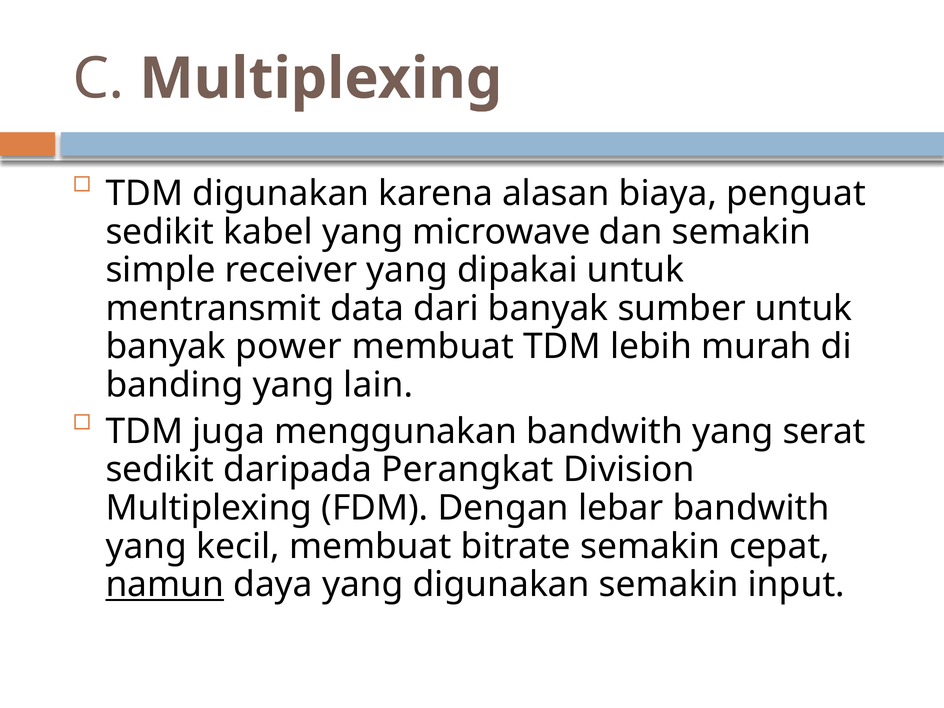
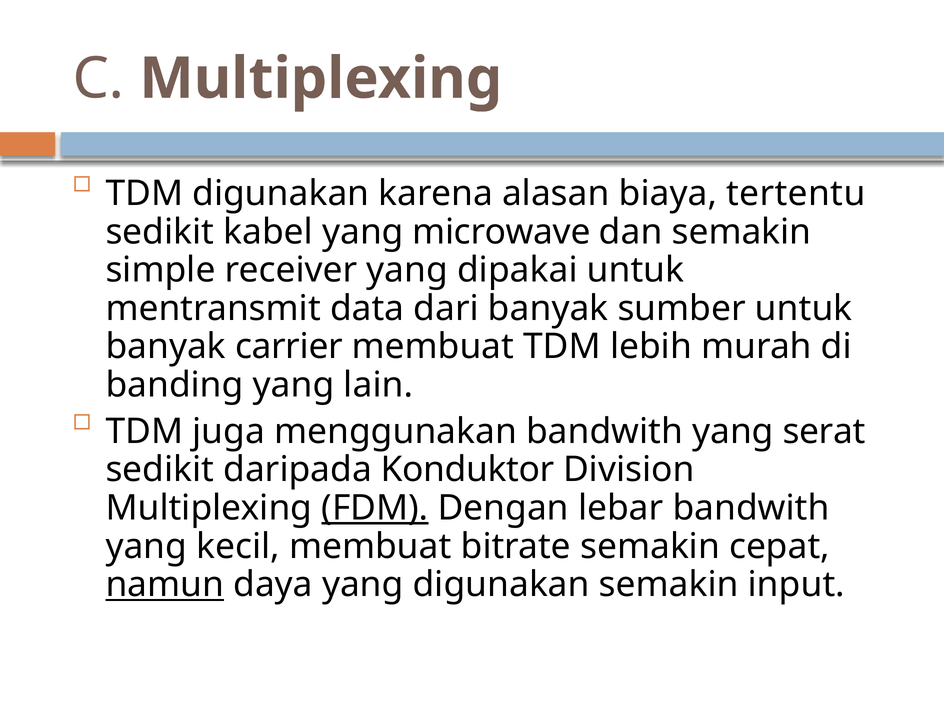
penguat: penguat -> tertentu
power: power -> carrier
Perangkat: Perangkat -> Konduktor
FDM underline: none -> present
